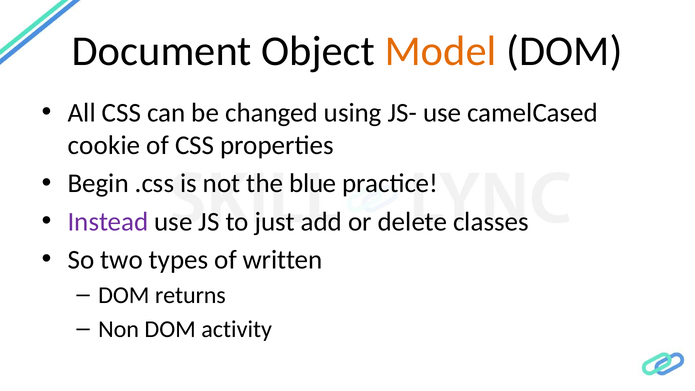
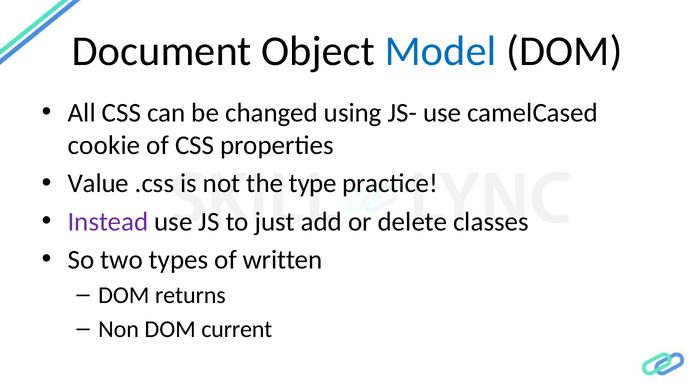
Model colour: orange -> blue
Begin: Begin -> Value
blue: blue -> type
activity: activity -> current
